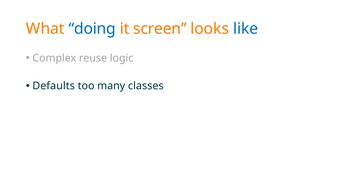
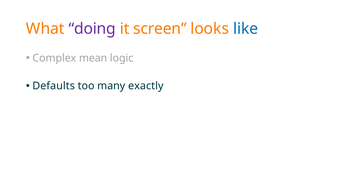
doing colour: blue -> purple
reuse: reuse -> mean
classes: classes -> exactly
